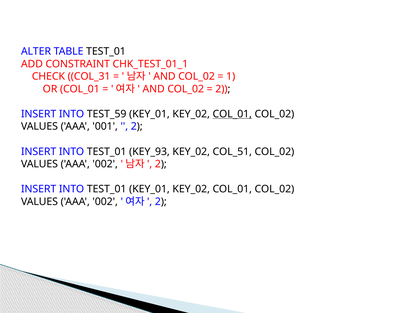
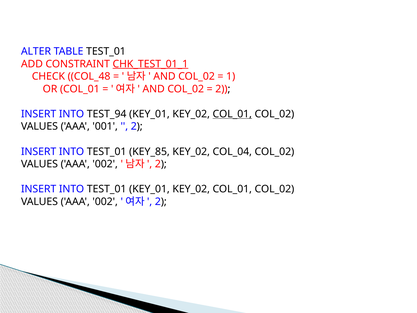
CHK_TEST_01_1 underline: none -> present
COL_31: COL_31 -> COL_48
TEST_59: TEST_59 -> TEST_94
KEY_93: KEY_93 -> KEY_85
COL_51: COL_51 -> COL_04
